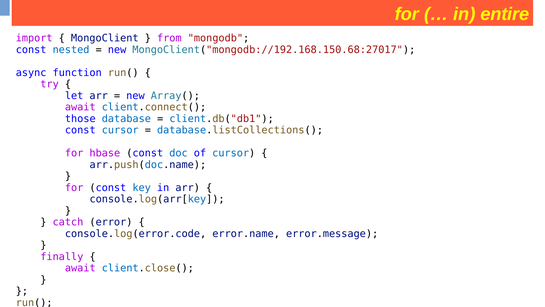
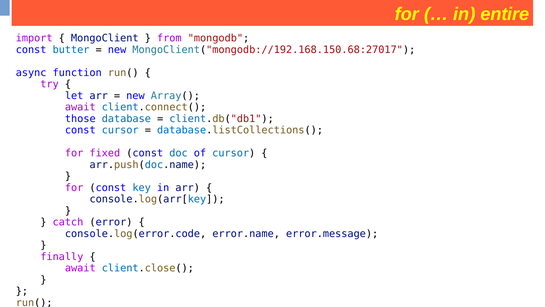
nested: nested -> butter
hbase: hbase -> fixed
